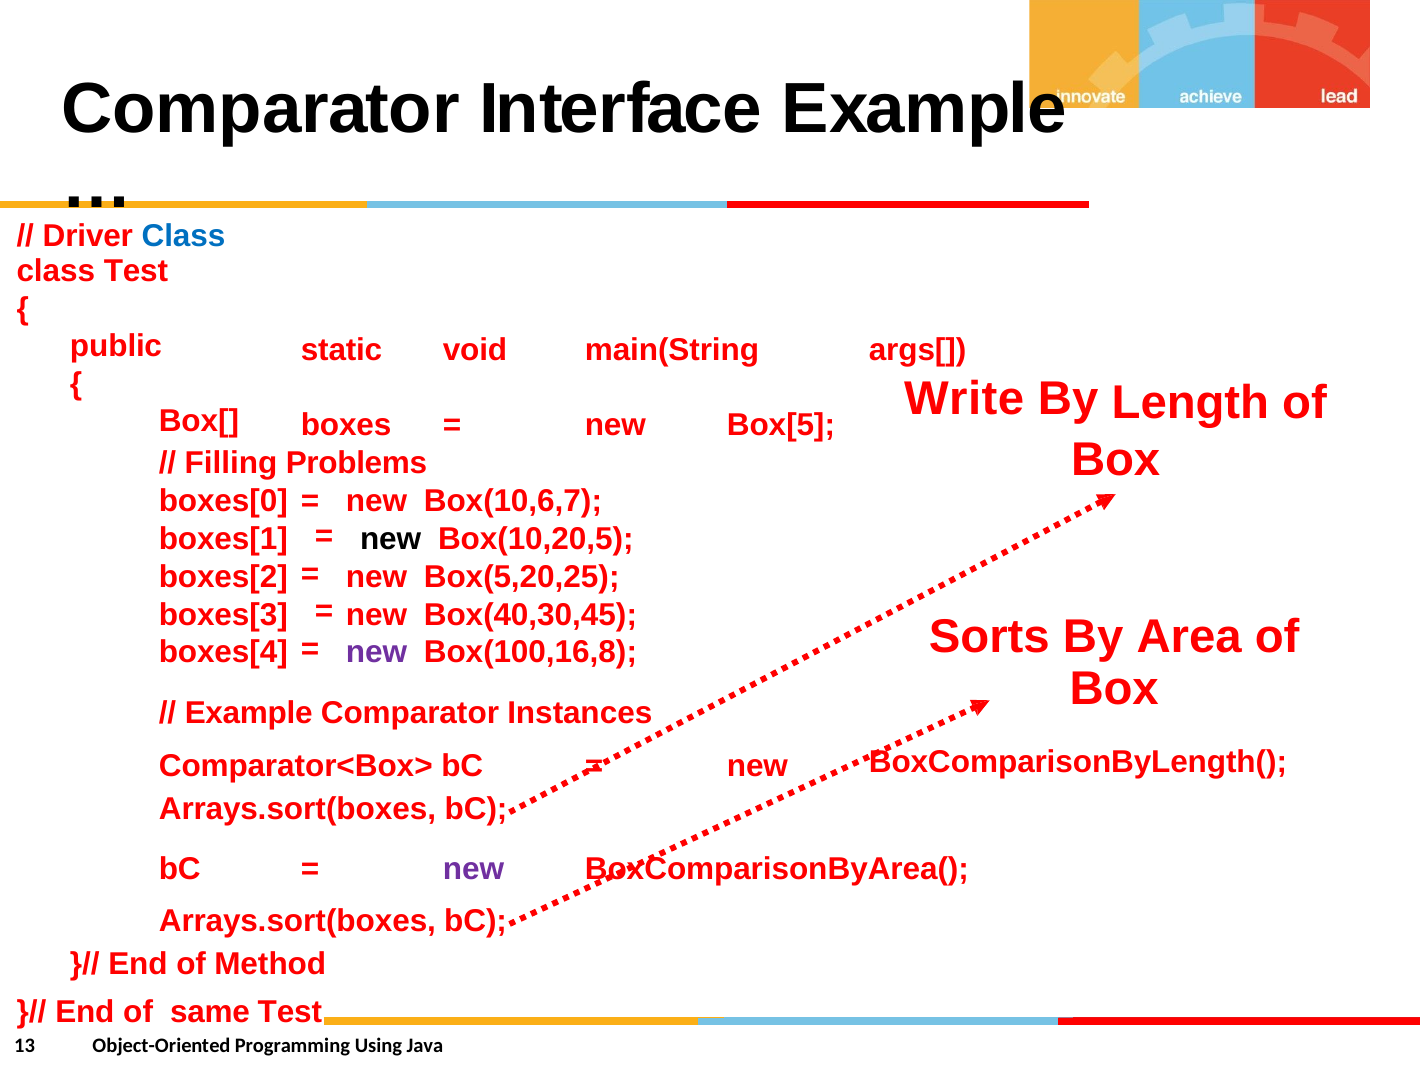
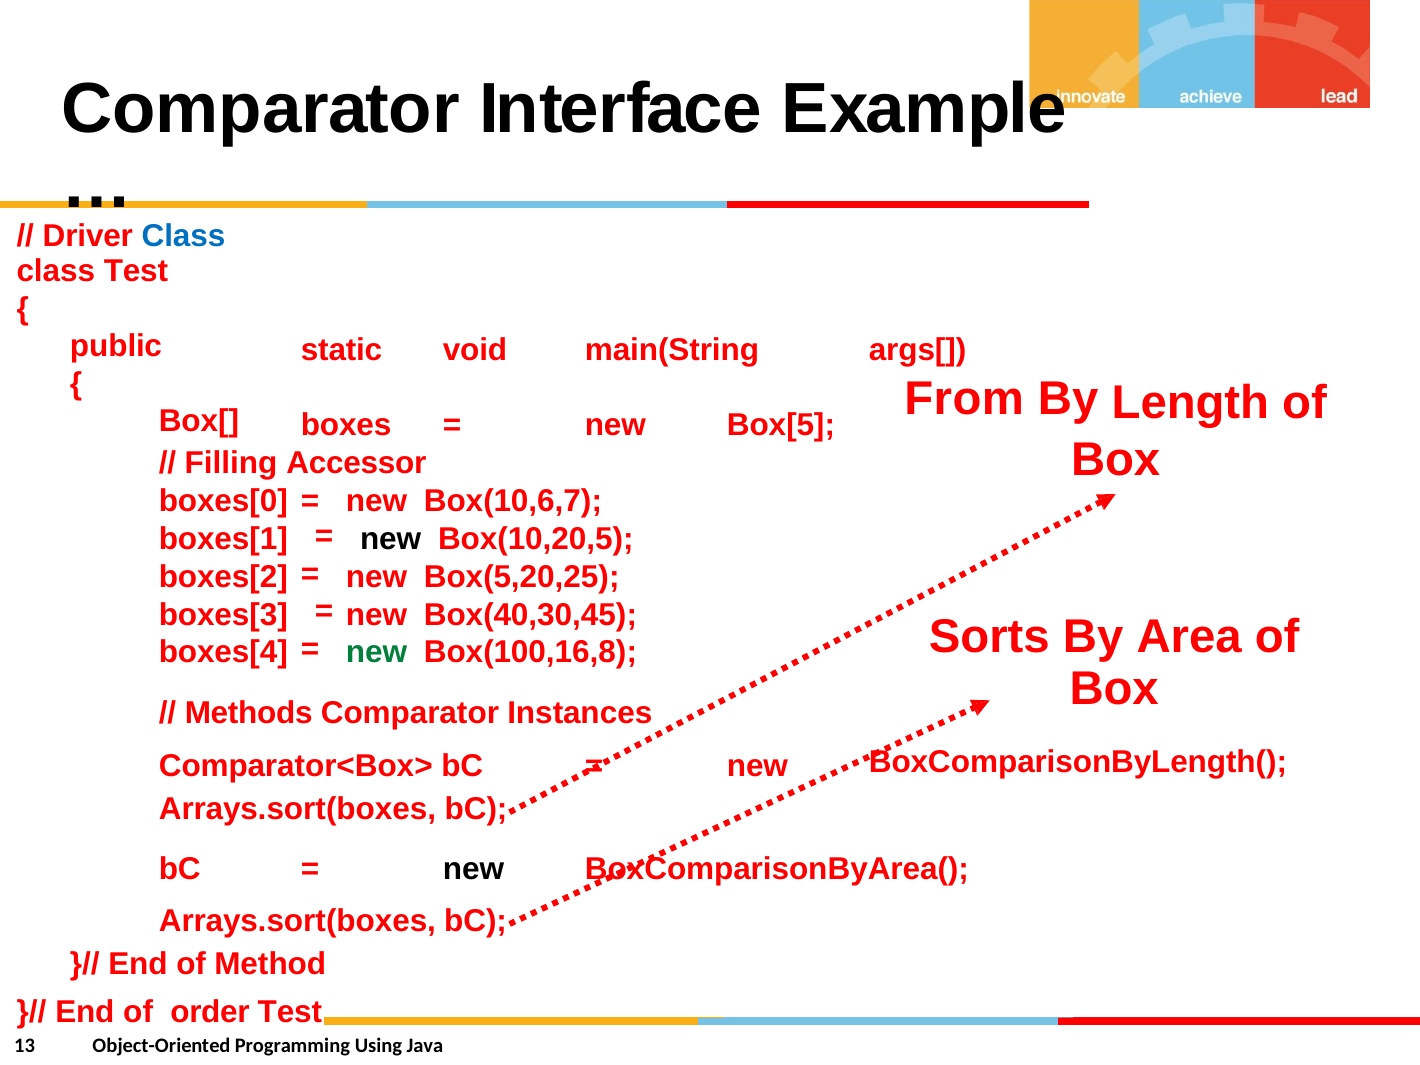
Write: Write -> From
Problems: Problems -> Accessor
new at (376, 652) colour: purple -> green
Example at (249, 713): Example -> Methods
new at (473, 869) colour: purple -> black
same: same -> order
